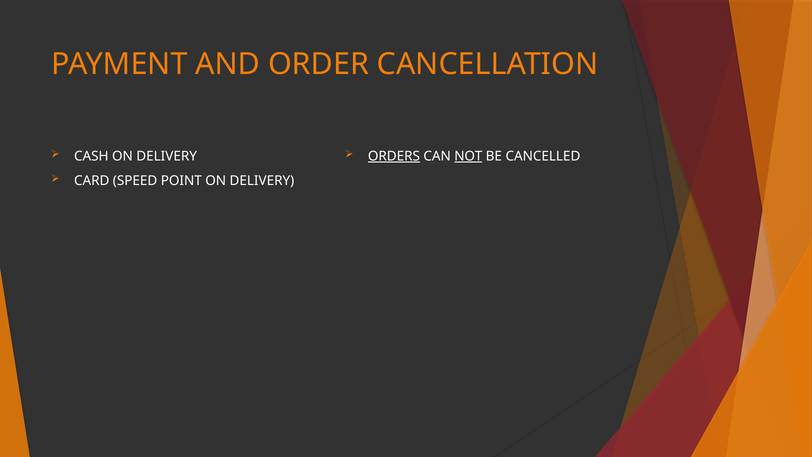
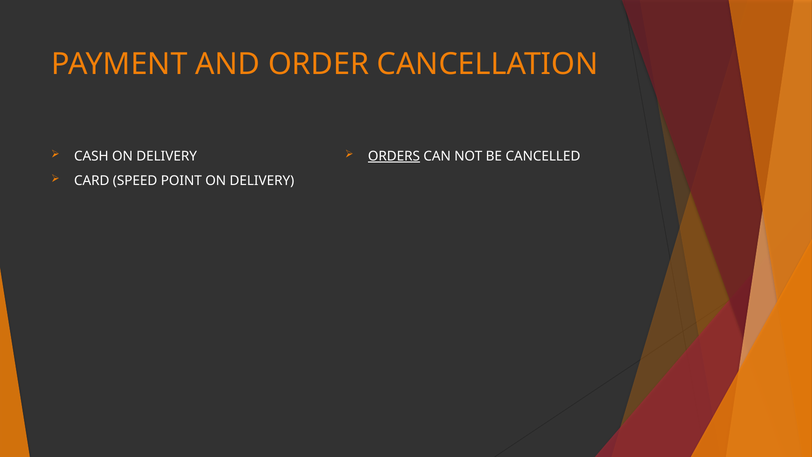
NOT underline: present -> none
